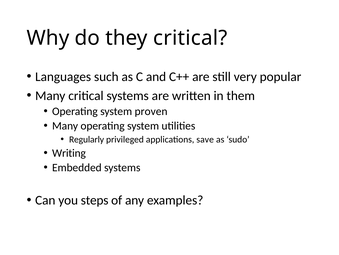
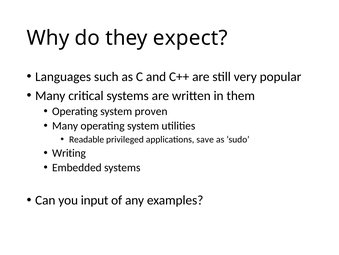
they critical: critical -> expect
Regularly: Regularly -> Readable
steps: steps -> input
